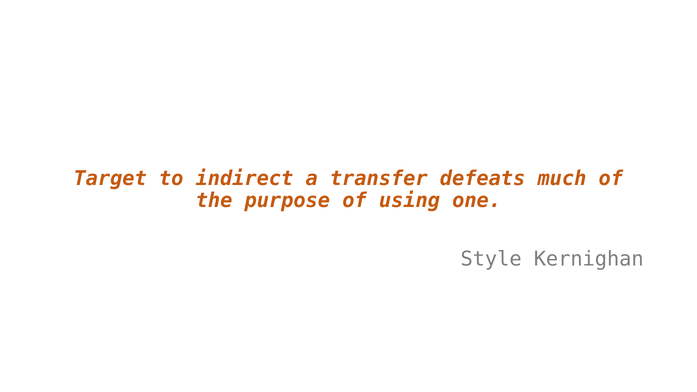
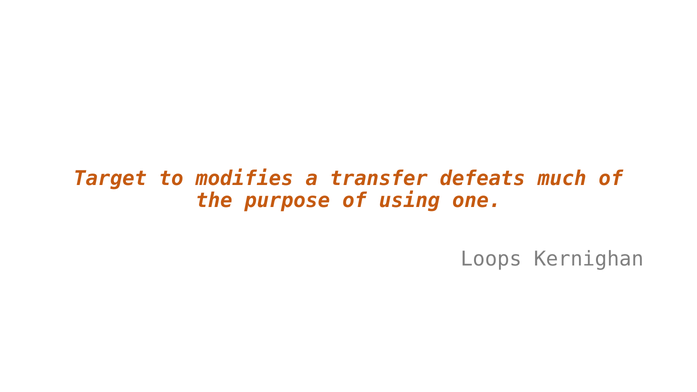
indirect: indirect -> modifies
Style: Style -> Loops
